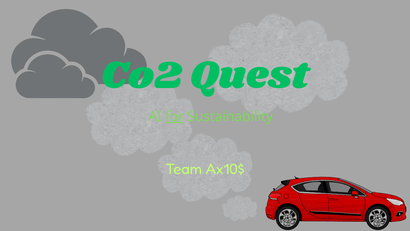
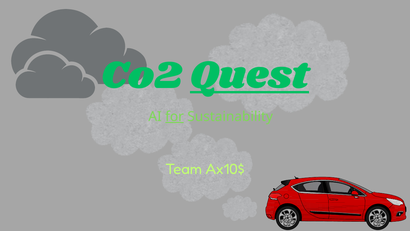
Quest underline: none -> present
